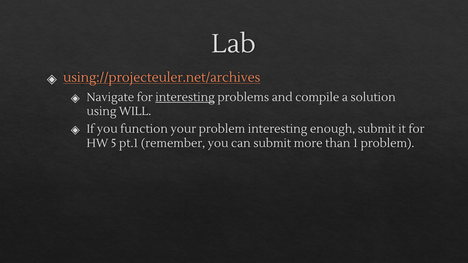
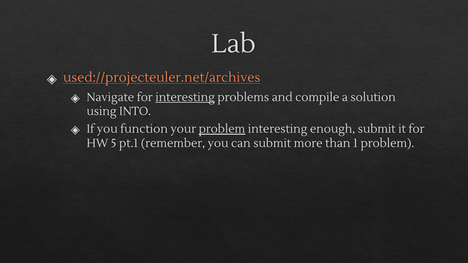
using://projecteuler.net/archives: using://projecteuler.net/archives -> used://projecteuler.net/archives
WILL: WILL -> INTO
problem at (222, 129) underline: none -> present
